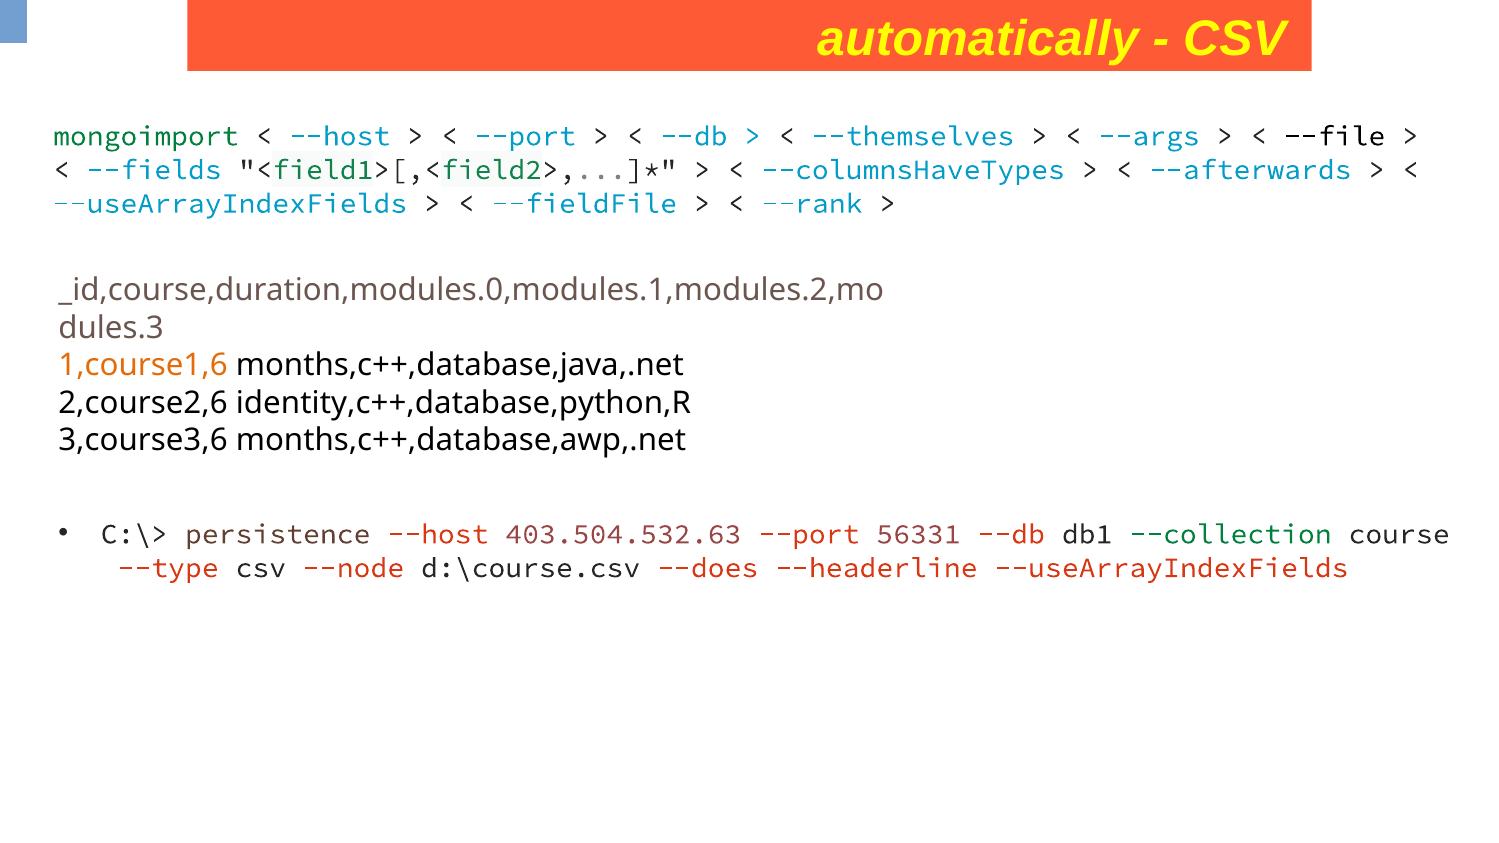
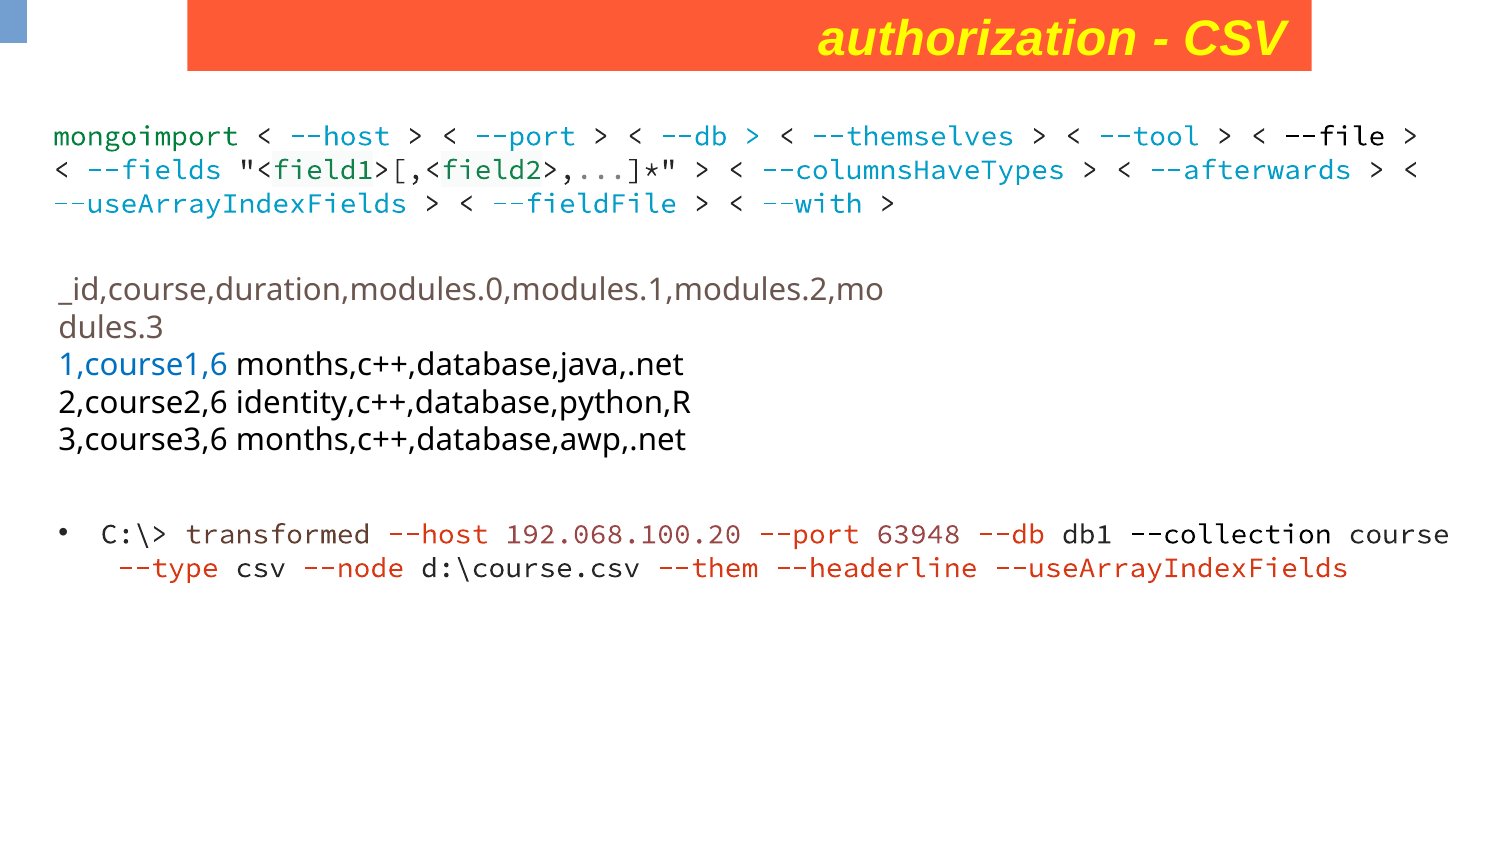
automatically: automatically -> authorization
--args: --args -> --tool
--rank: --rank -> --with
1,course1,6 colour: orange -> blue
persistence: persistence -> transformed
403.504.532.63: 403.504.532.63 -> 192.068.100.20
56331: 56331 -> 63948
--collection colour: green -> black
--does: --does -> --them
